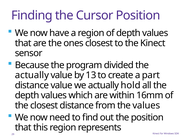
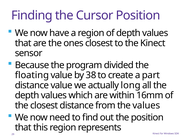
actually at (32, 75): actually -> floating
13: 13 -> 38
hold: hold -> long
